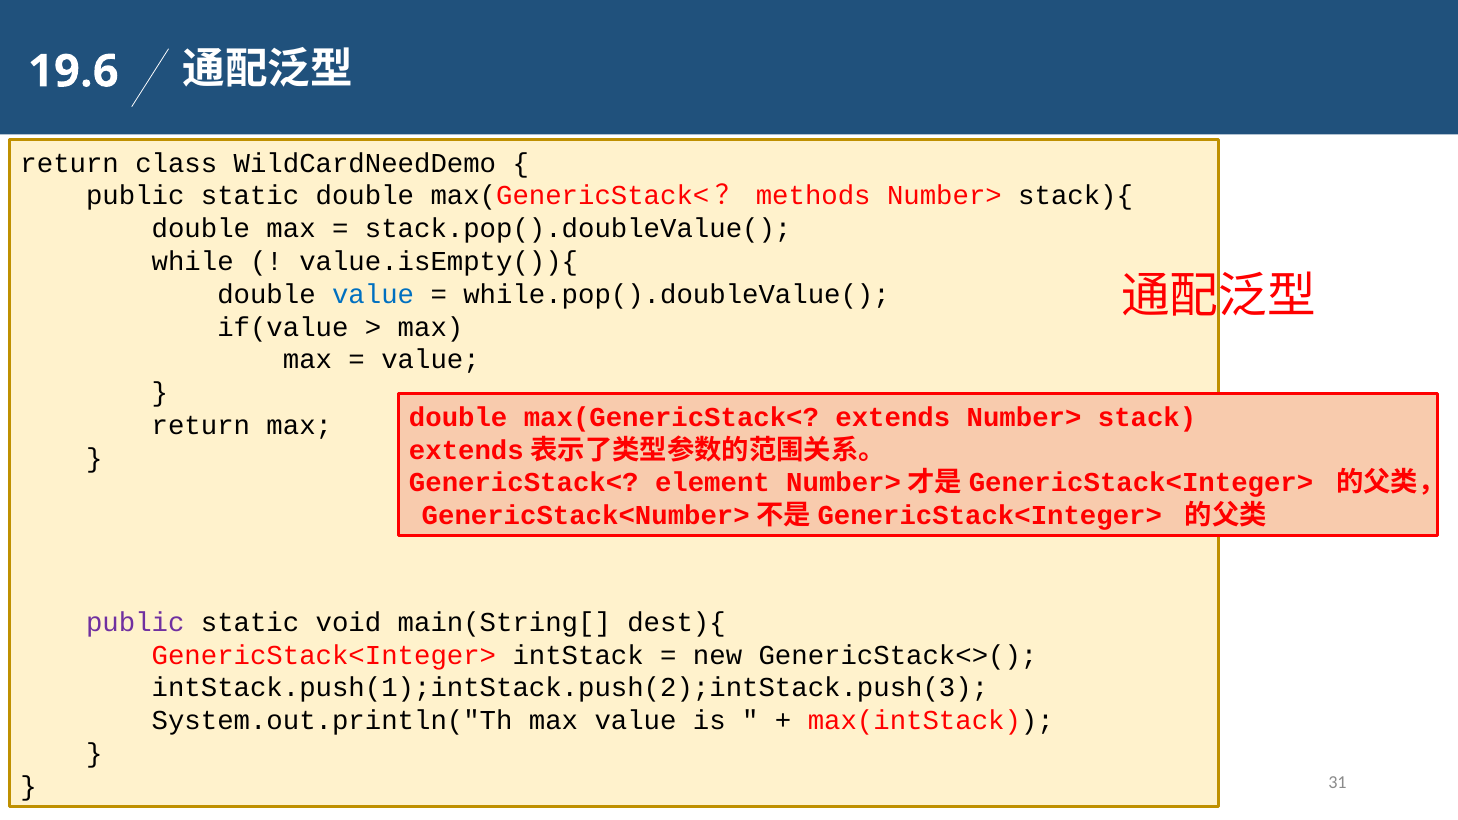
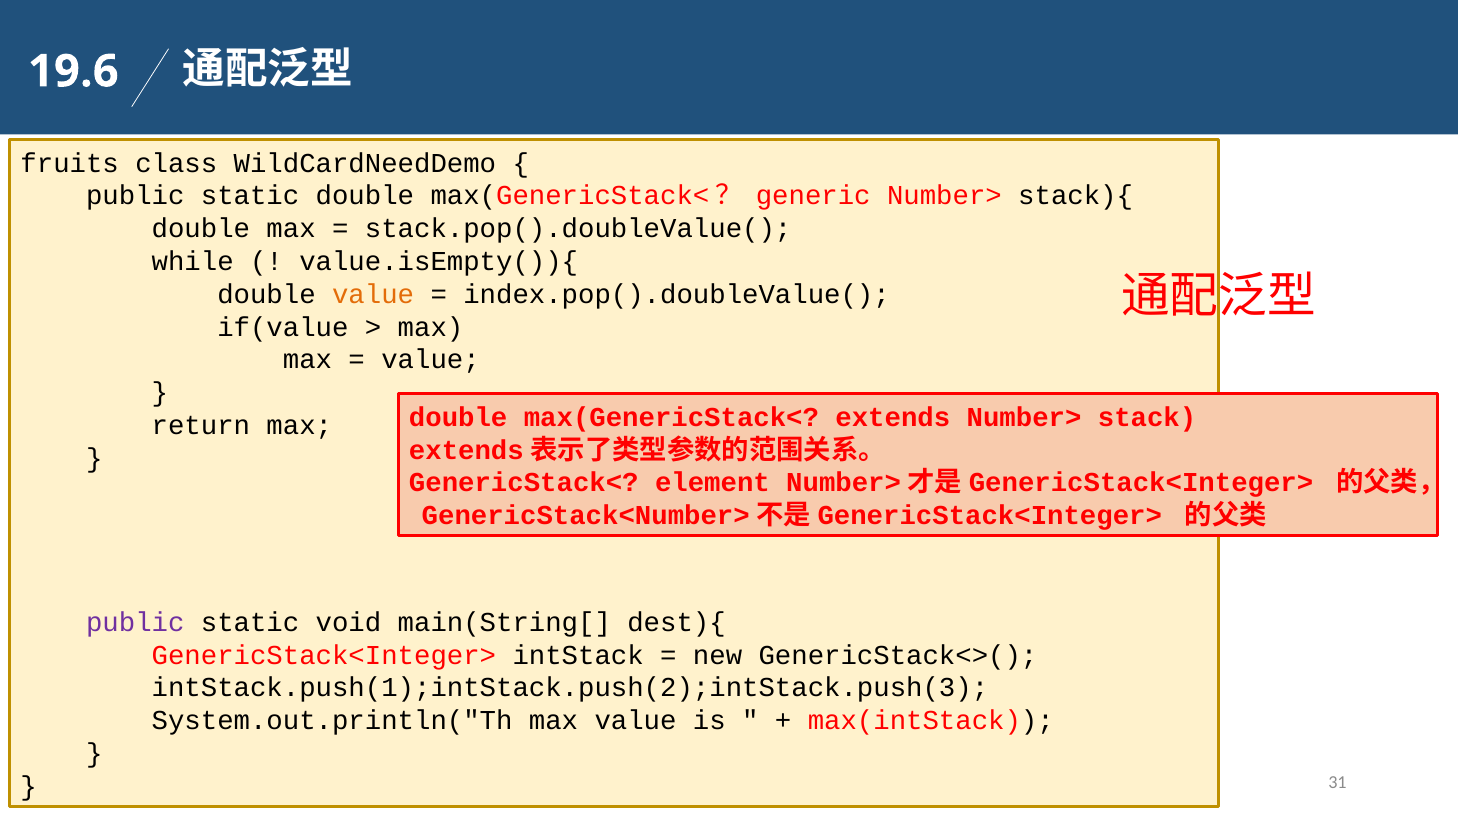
return at (70, 163): return -> fruits
methods: methods -> generic
value at (373, 294) colour: blue -> orange
while.pop().doubleValue(: while.pop().doubleValue( -> index.pop().doubleValue(
